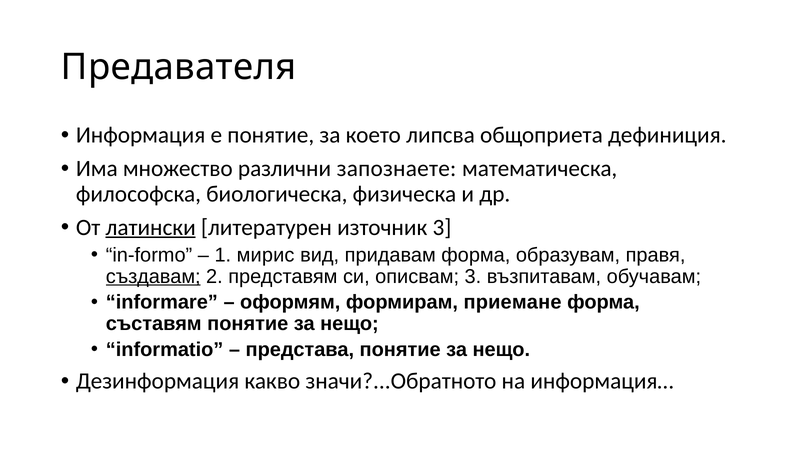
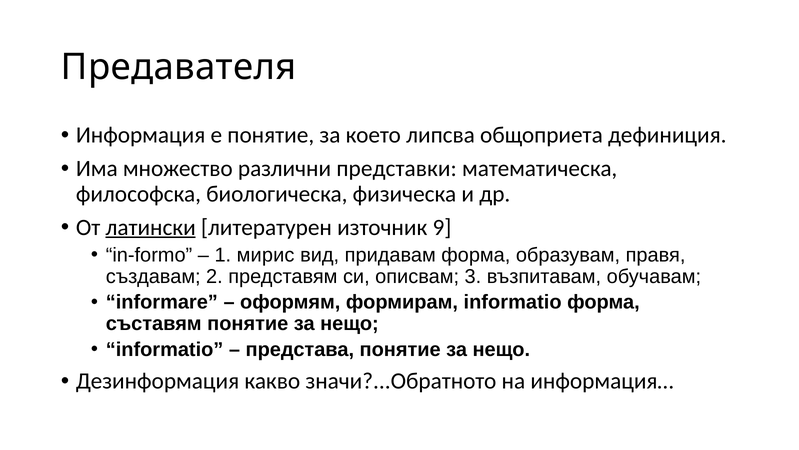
запознаете: запознаете -> представки
източник 3: 3 -> 9
създавам underline: present -> none
формирам приемане: приемане -> informatio
